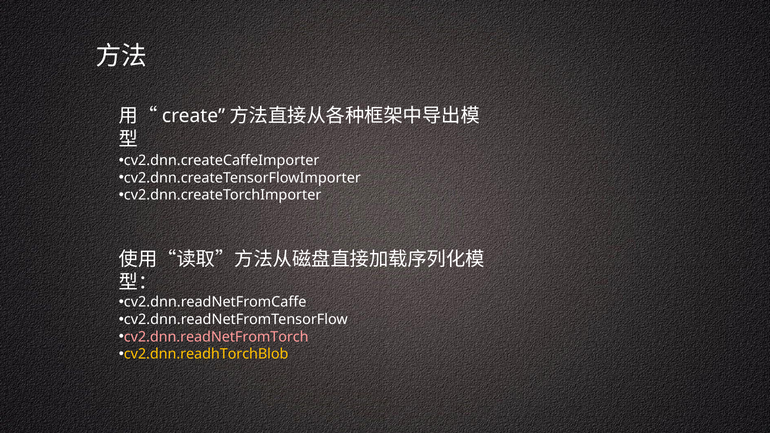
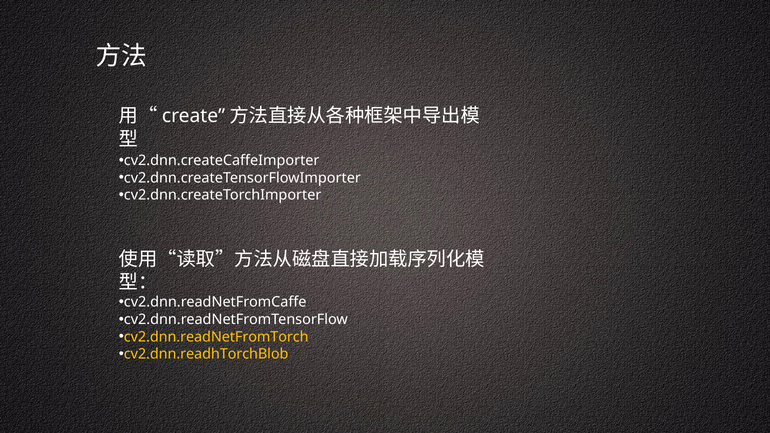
cv2.dnn.readNetFromTorch colour: pink -> yellow
